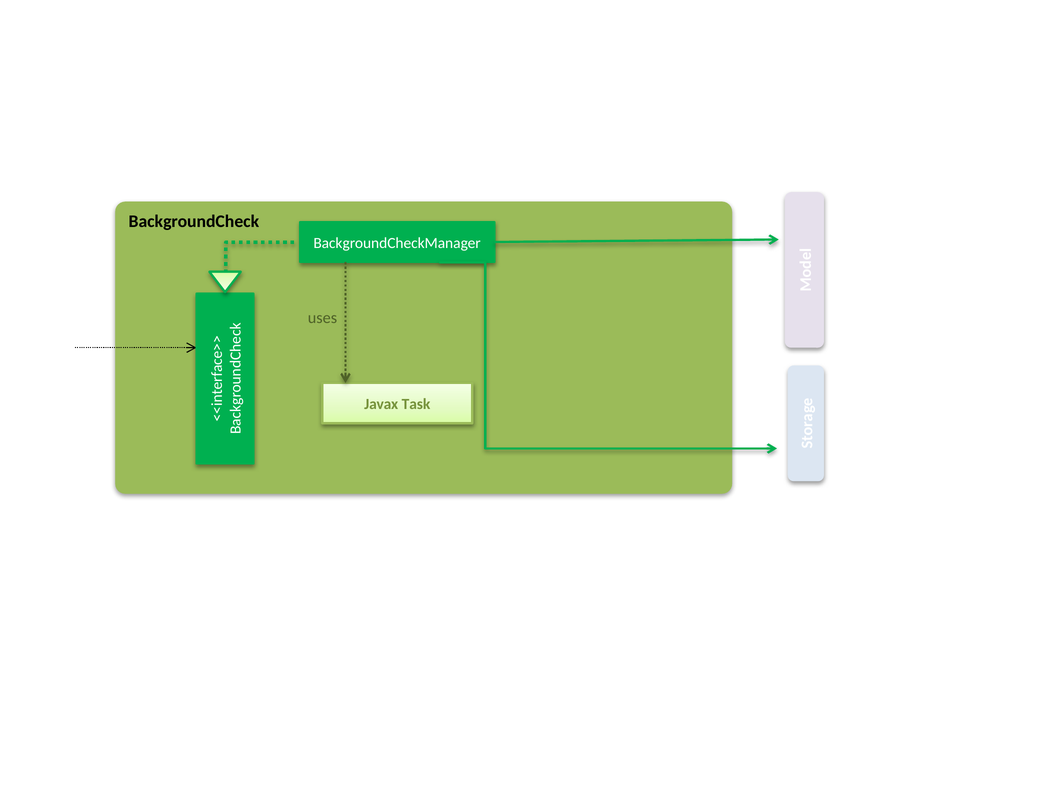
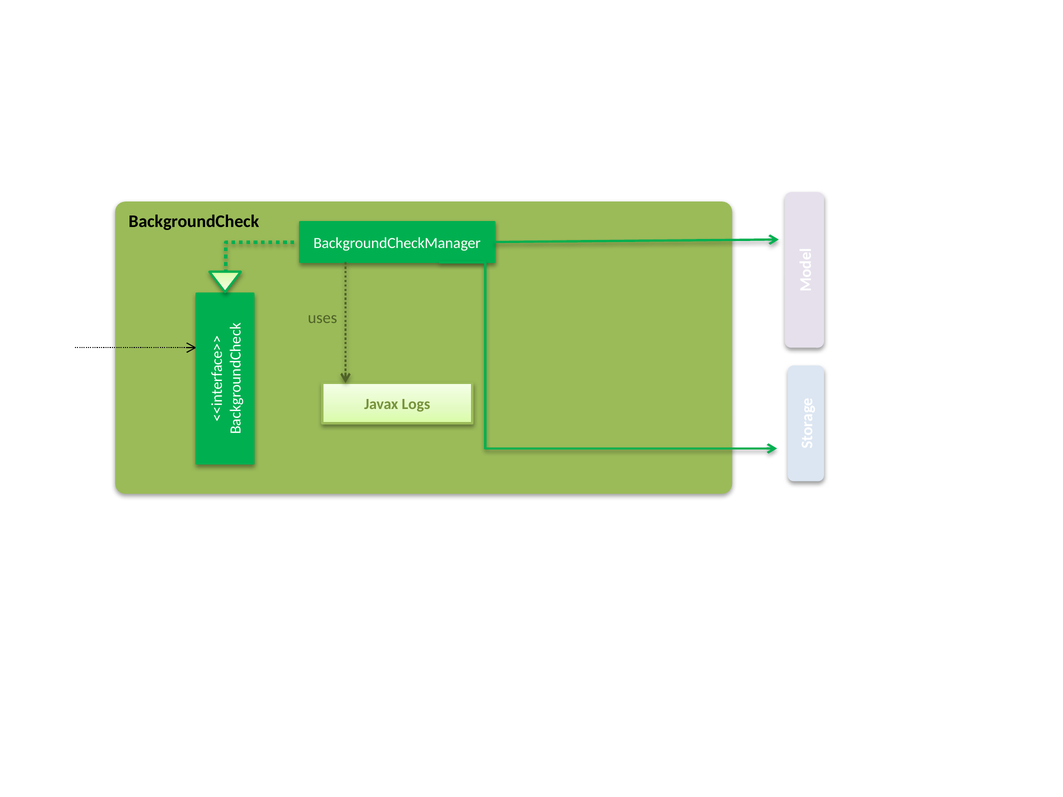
Task: Task -> Logs
